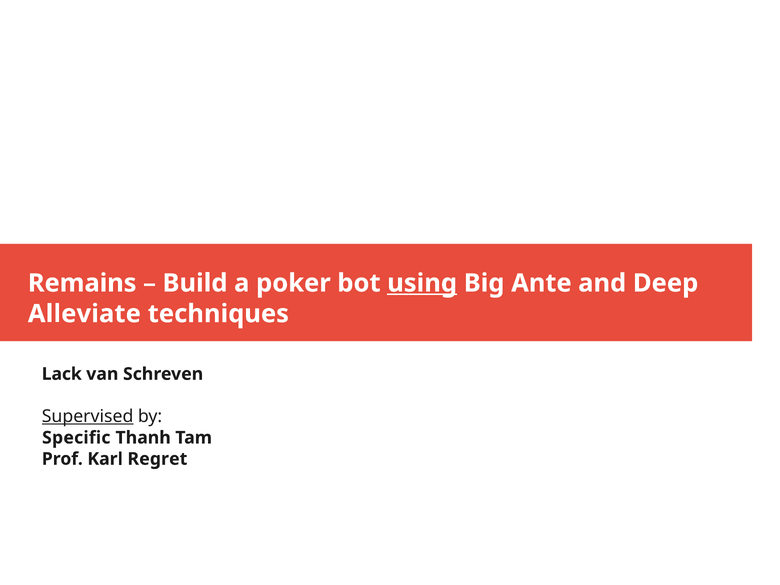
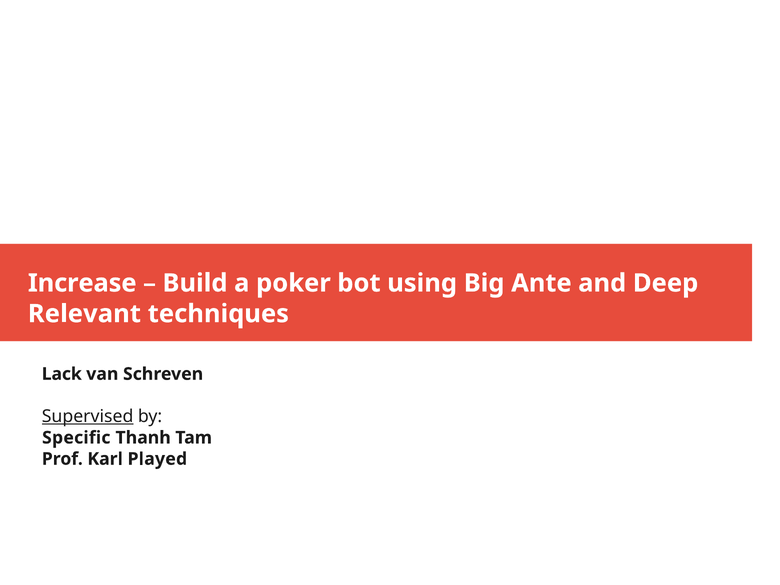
Remains: Remains -> Increase
using underline: present -> none
Alleviate: Alleviate -> Relevant
Regret: Regret -> Played
